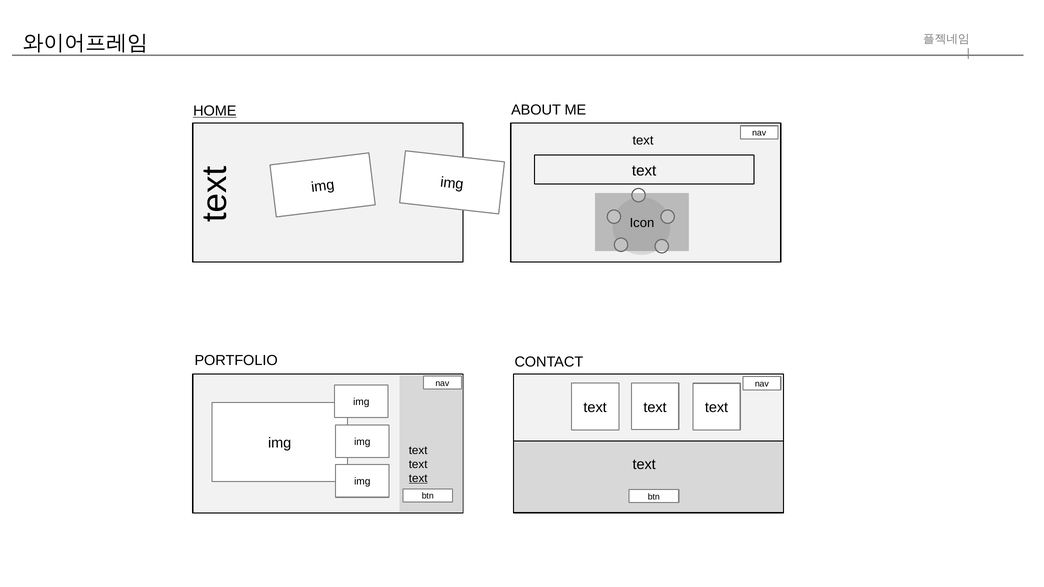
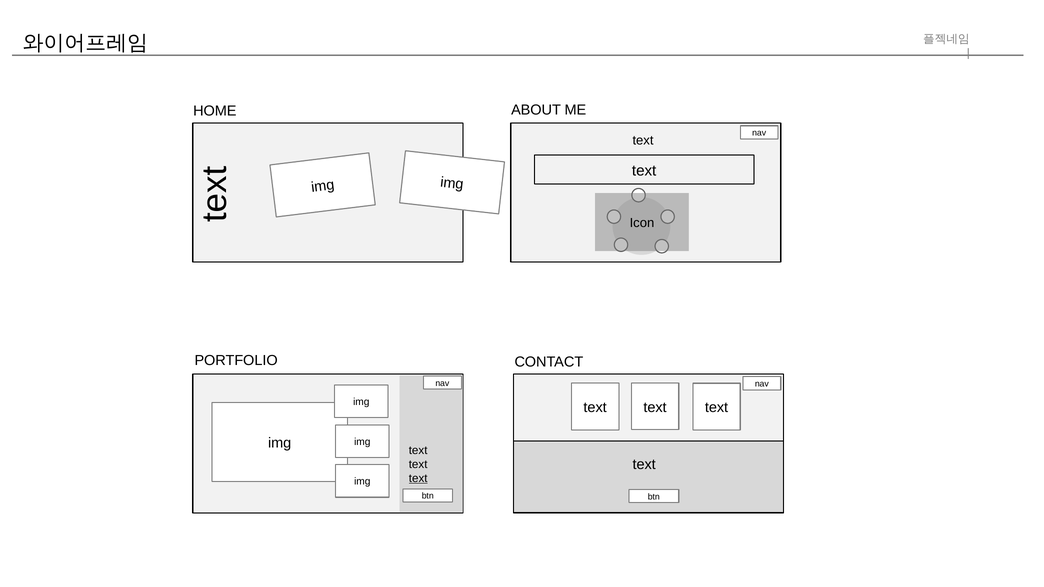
HOME underline: present -> none
